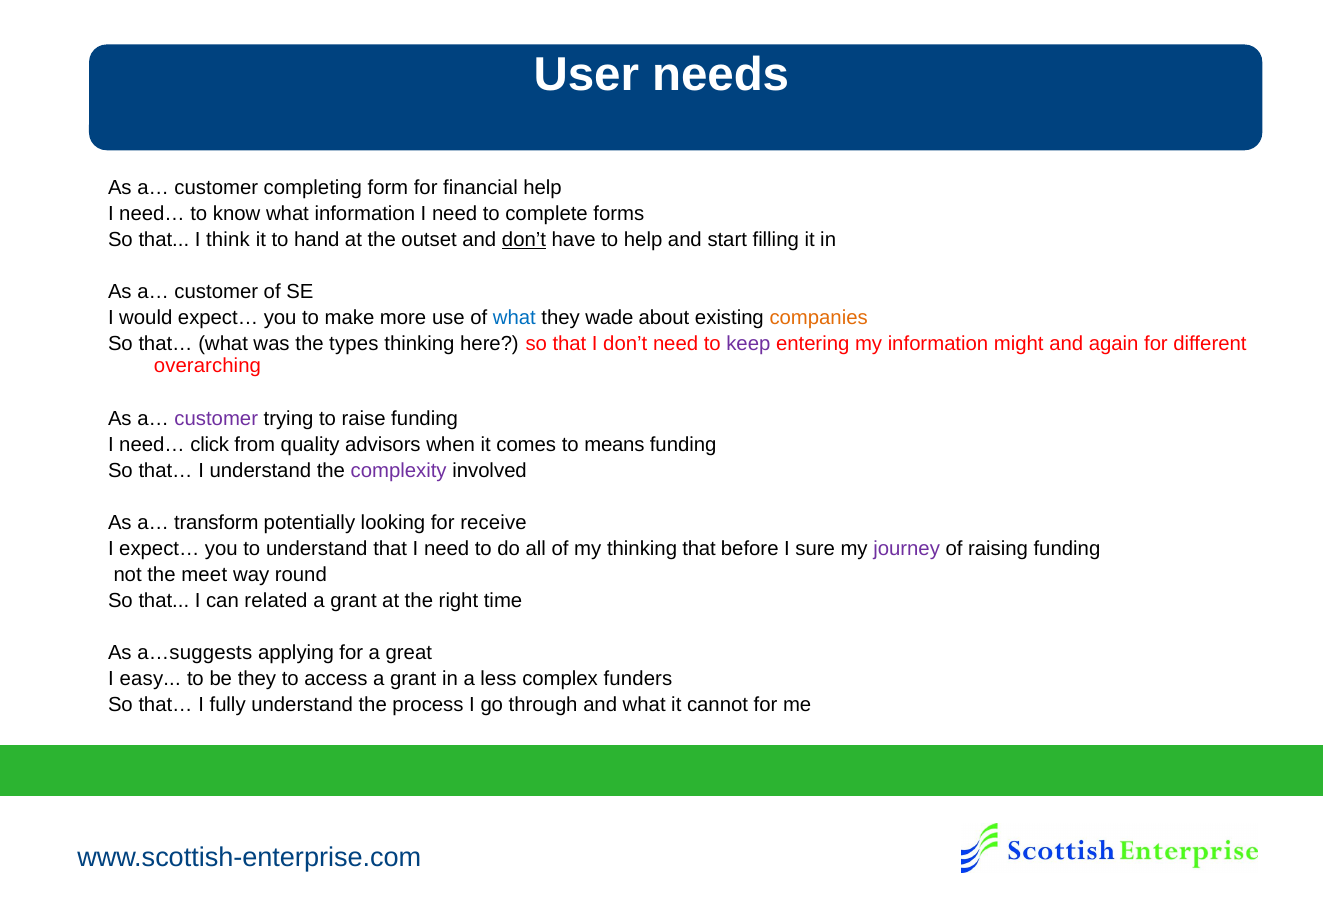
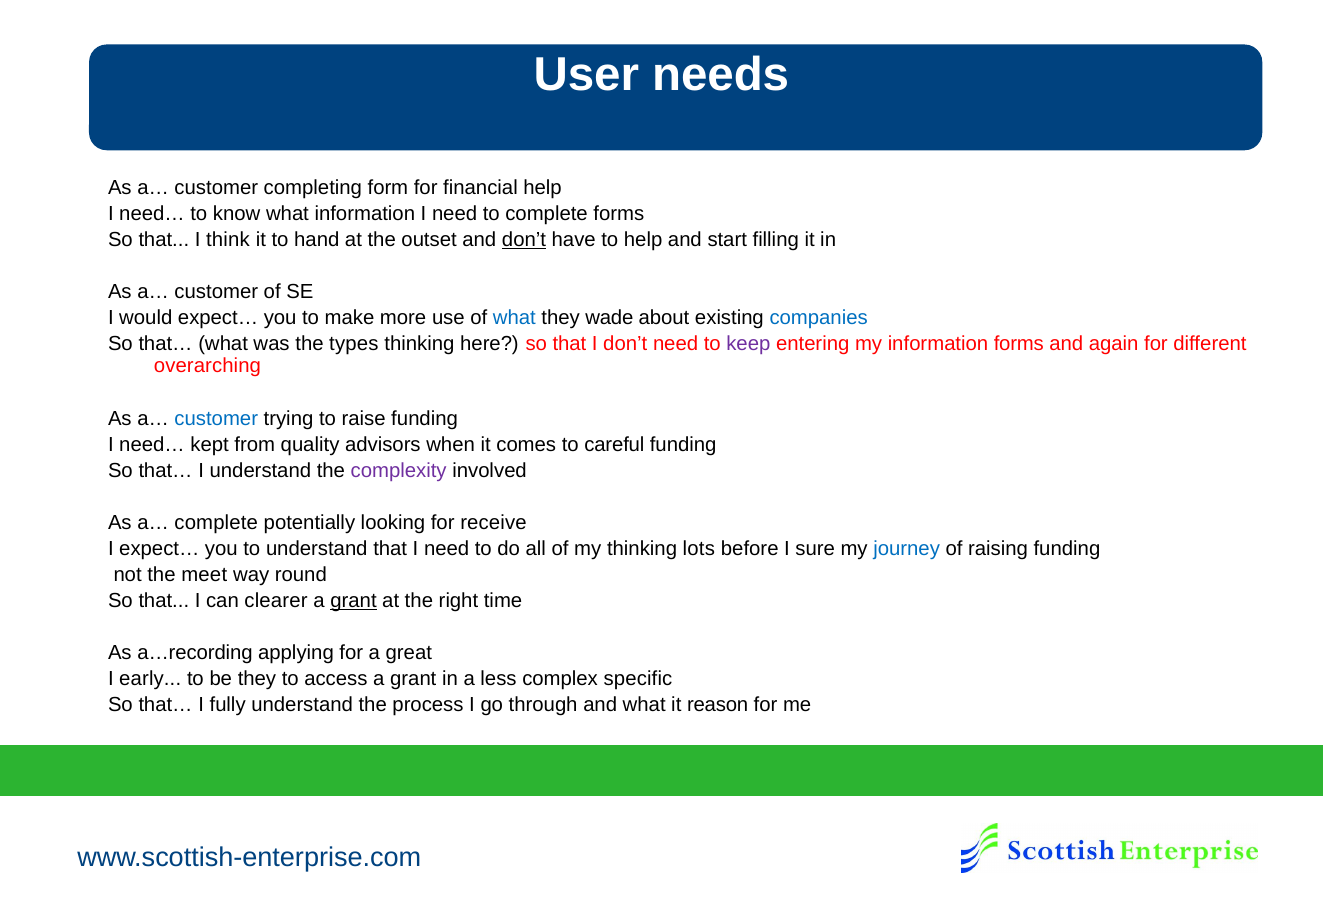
companies colour: orange -> blue
information might: might -> forms
customer at (216, 418) colour: purple -> blue
click: click -> kept
means: means -> careful
a… transform: transform -> complete
thinking that: that -> lots
journey colour: purple -> blue
related: related -> clearer
grant at (354, 601) underline: none -> present
a…suggests: a…suggests -> a…recording
easy: easy -> early
funders: funders -> specific
cannot: cannot -> reason
